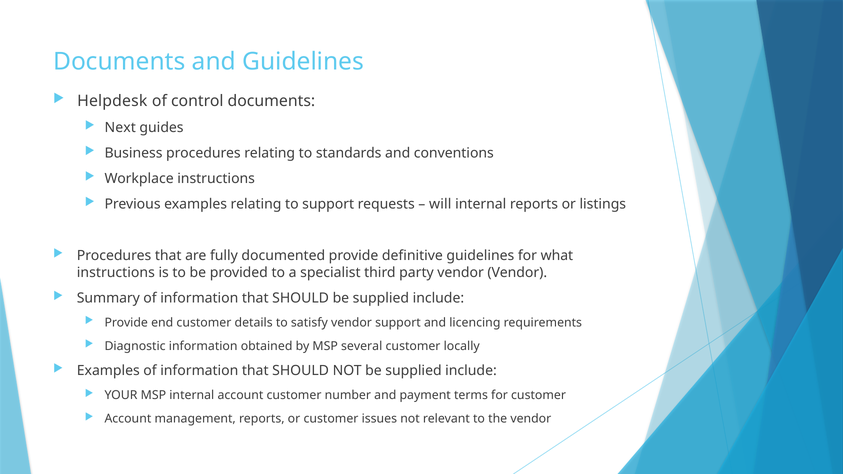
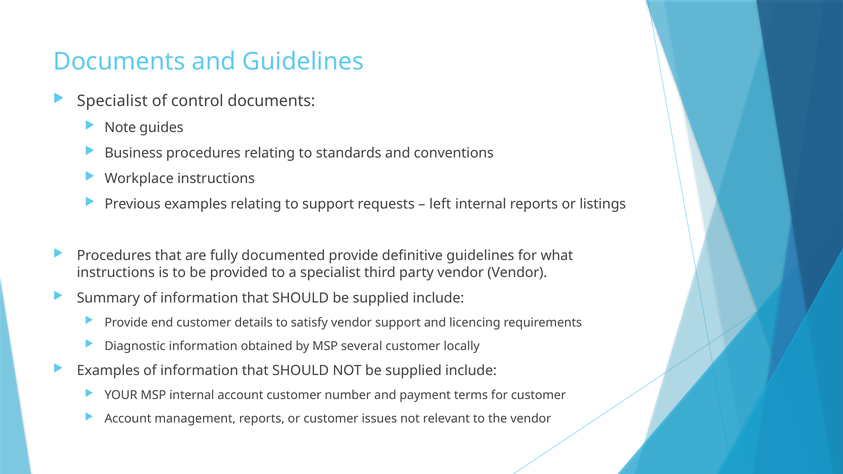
Helpdesk at (112, 101): Helpdesk -> Specialist
Next: Next -> Note
will: will -> left
